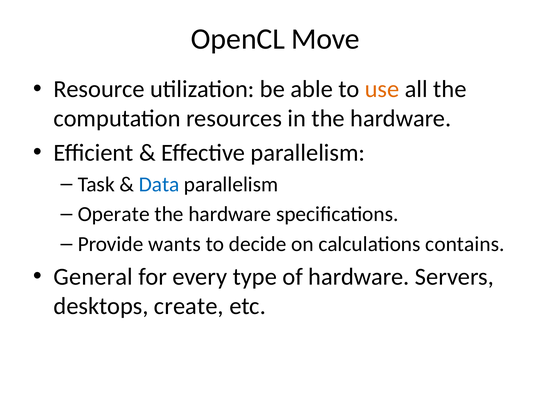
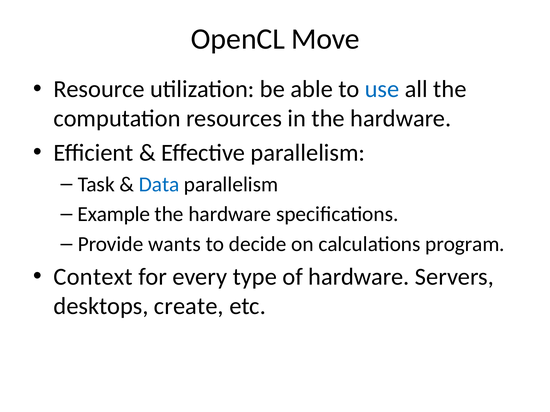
use colour: orange -> blue
Operate: Operate -> Example
contains: contains -> program
General: General -> Context
